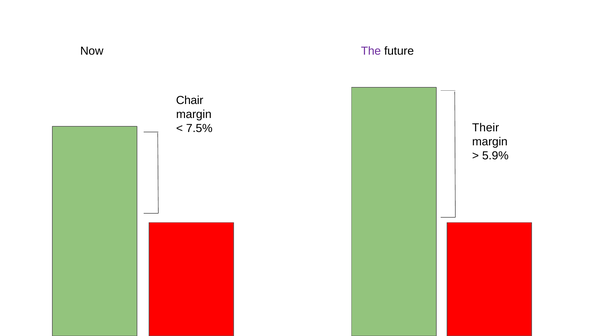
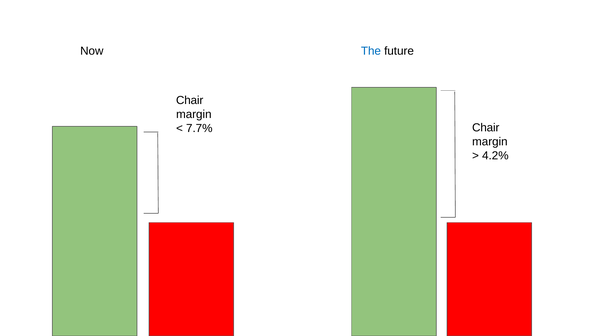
The colour: purple -> blue
Their at (486, 128): Their -> Chair
7.5%: 7.5% -> 7.7%
5.9%: 5.9% -> 4.2%
